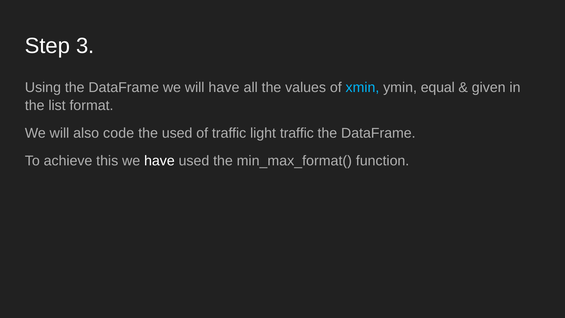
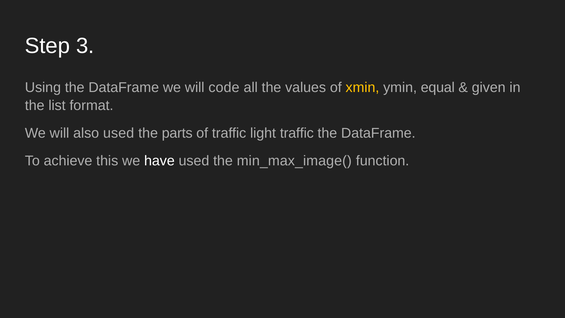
will have: have -> code
xmin colour: light blue -> yellow
also code: code -> used
the used: used -> parts
min_max_format(: min_max_format( -> min_max_image(
